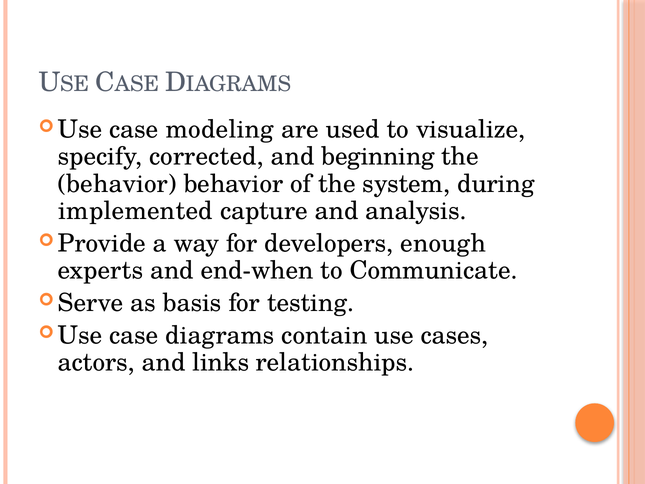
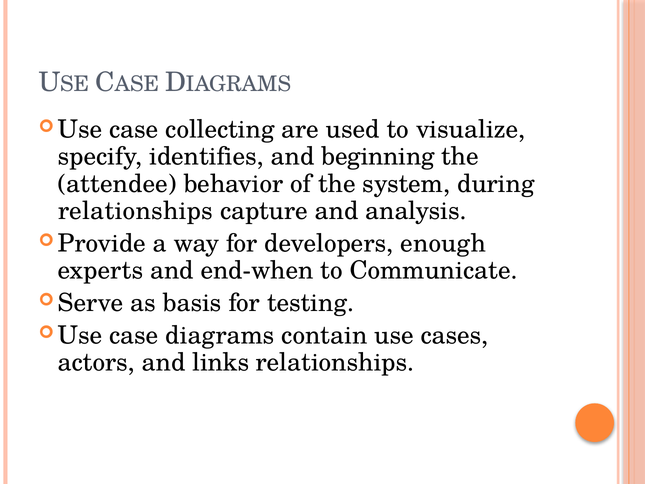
modeling: modeling -> collecting
corrected: corrected -> identifies
behavior at (117, 184): behavior -> attendee
implemented at (136, 211): implemented -> relationships
